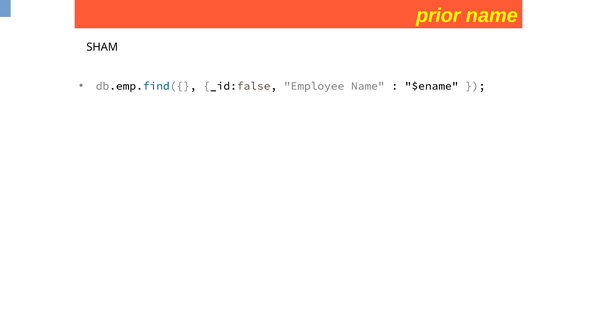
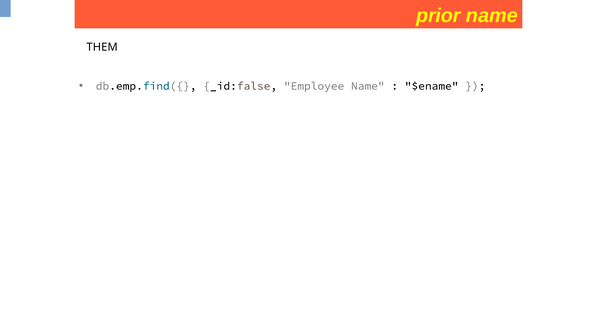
SHAM: SHAM -> THEM
